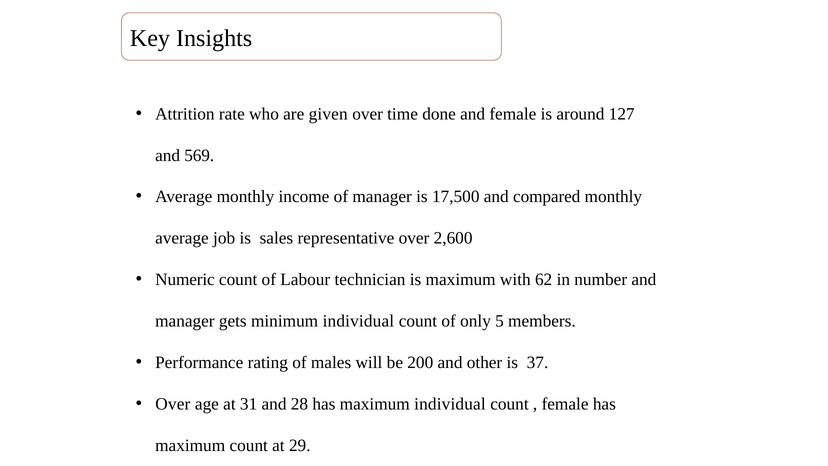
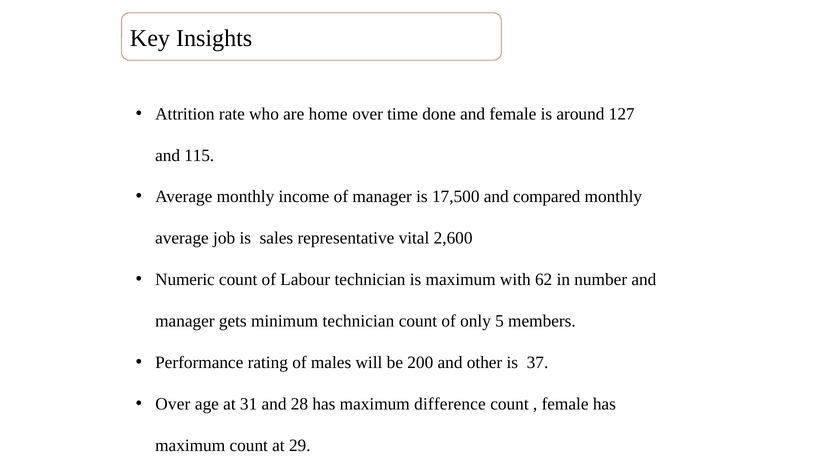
given: given -> home
569: 569 -> 115
representative over: over -> vital
minimum individual: individual -> technician
maximum individual: individual -> difference
